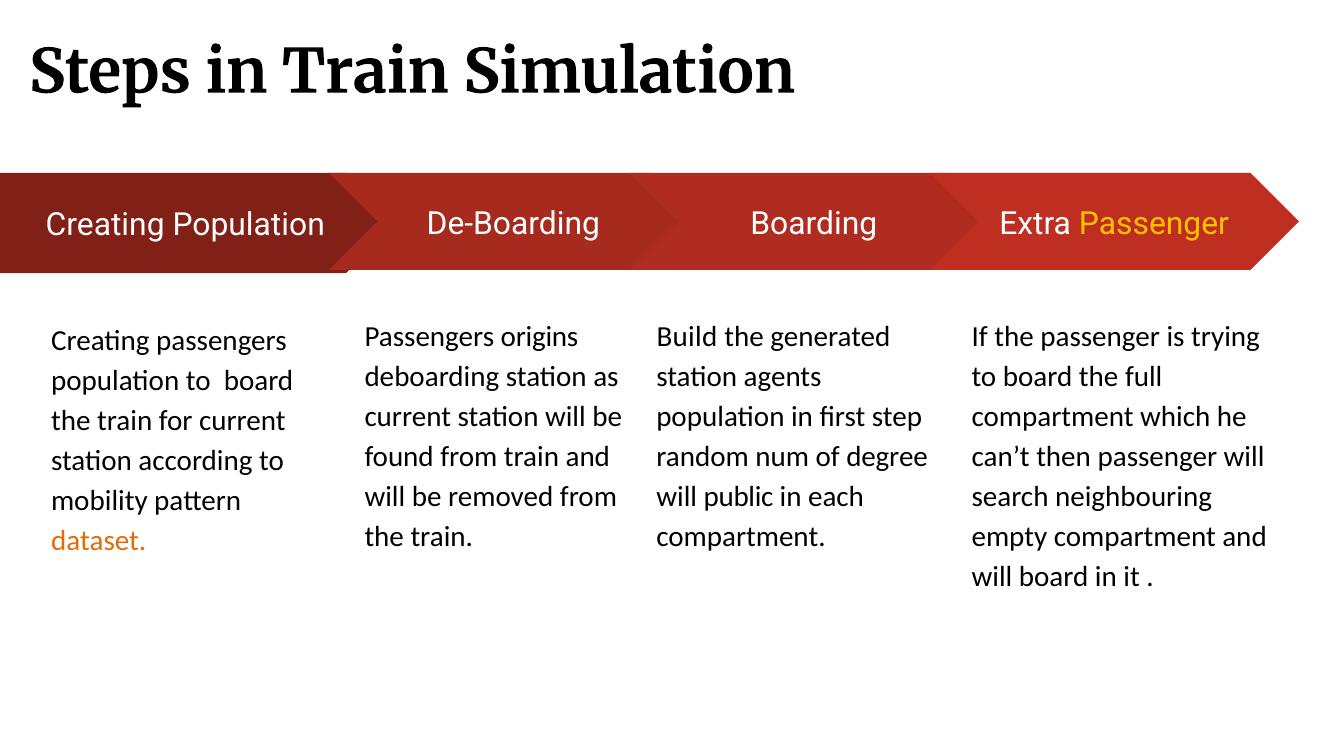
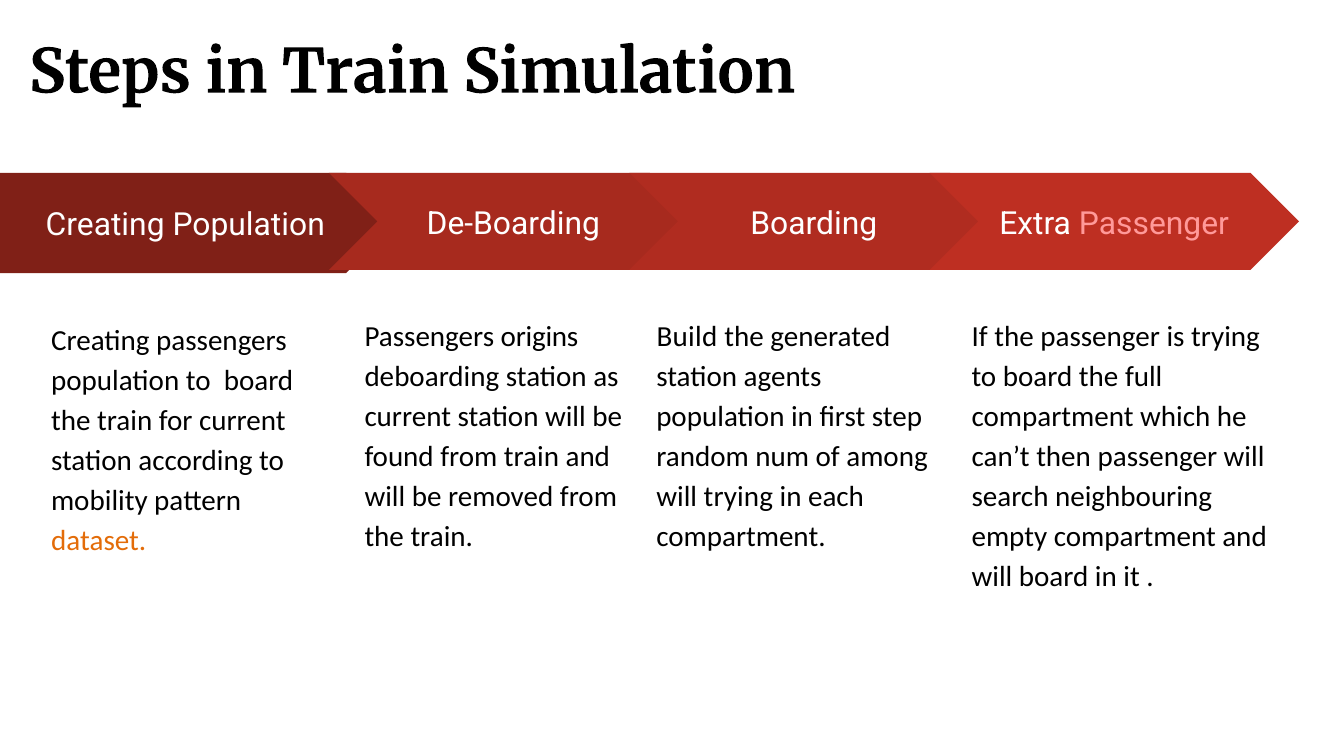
Passenger at (1154, 224) colour: yellow -> pink
degree: degree -> among
will public: public -> trying
